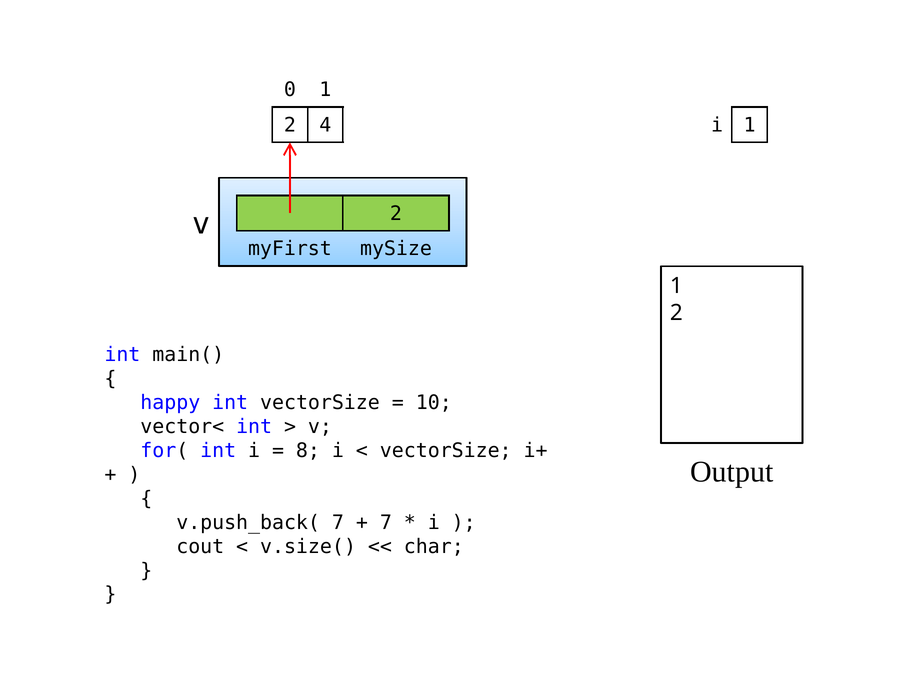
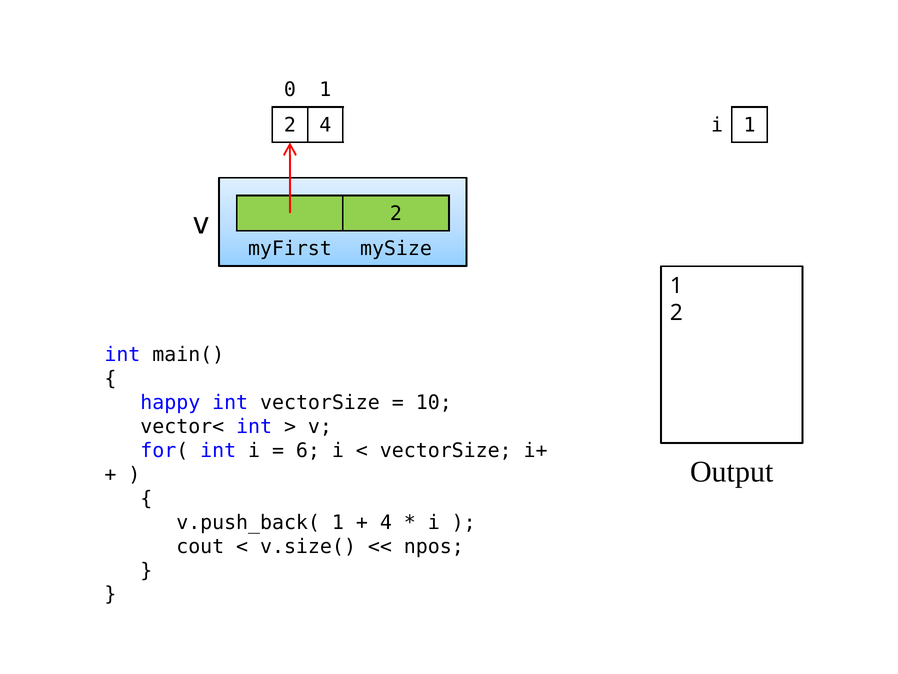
8: 8 -> 6
v.push_back( 7: 7 -> 1
7 at (386, 522): 7 -> 4
char: char -> npos
